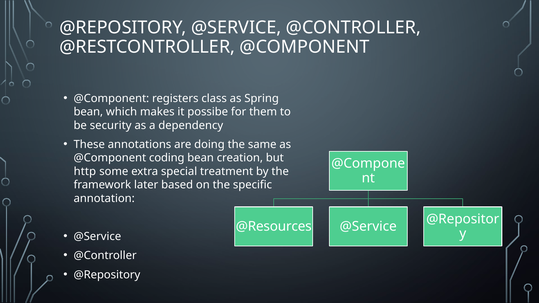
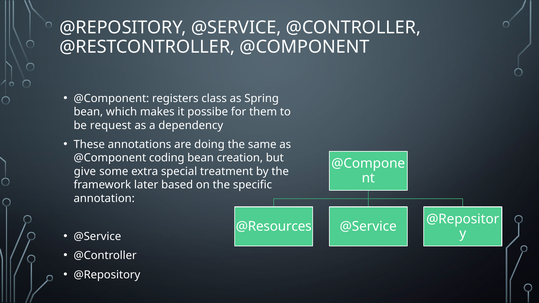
security: security -> request
http: http -> give
